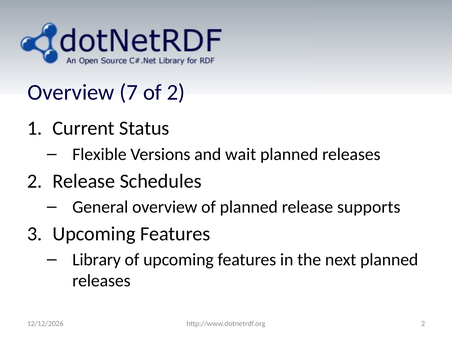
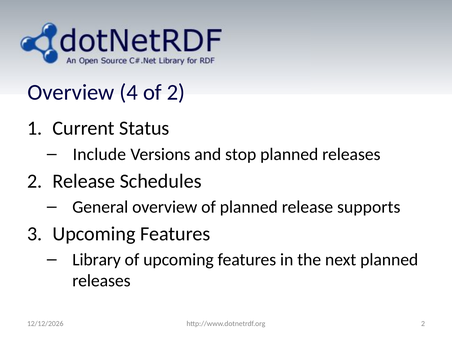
7: 7 -> 4
Flexible: Flexible -> Include
wait: wait -> stop
